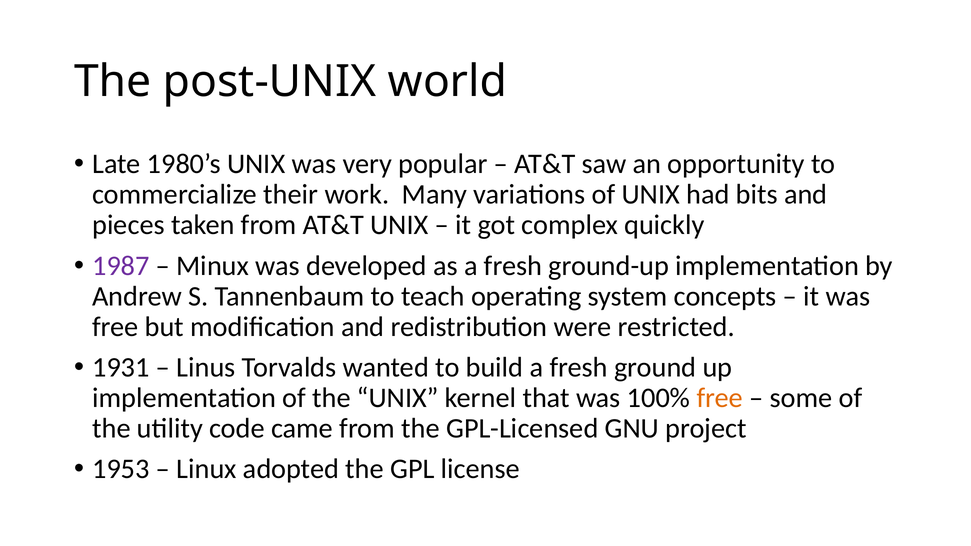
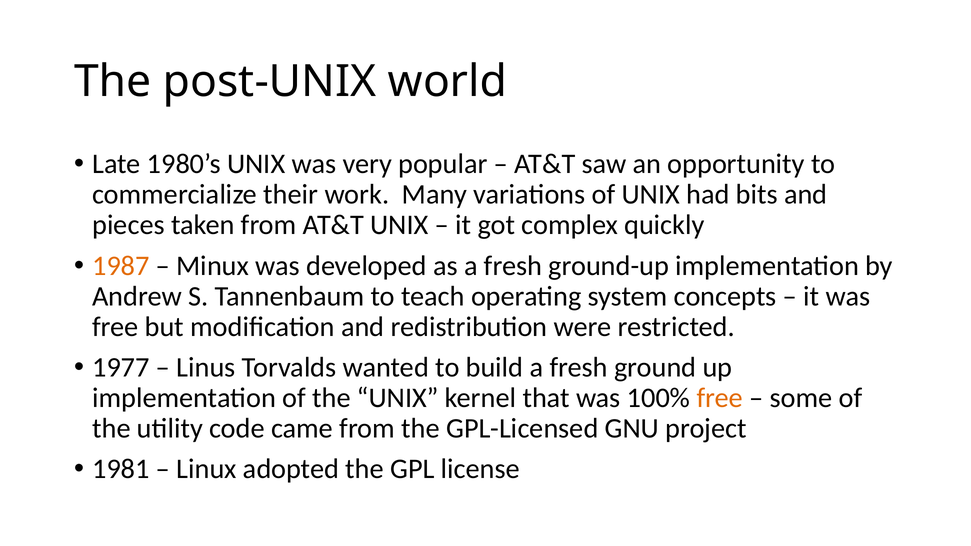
1987 colour: purple -> orange
1931: 1931 -> 1977
1953: 1953 -> 1981
